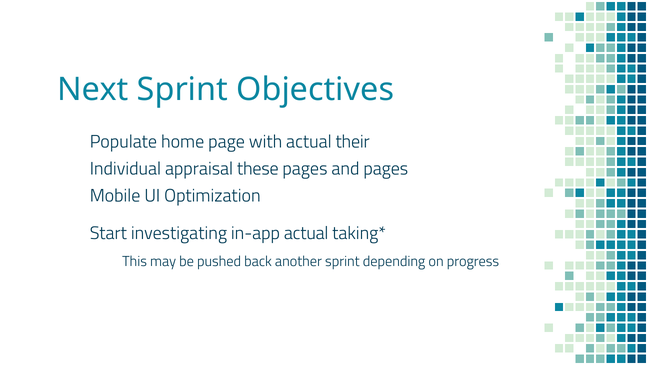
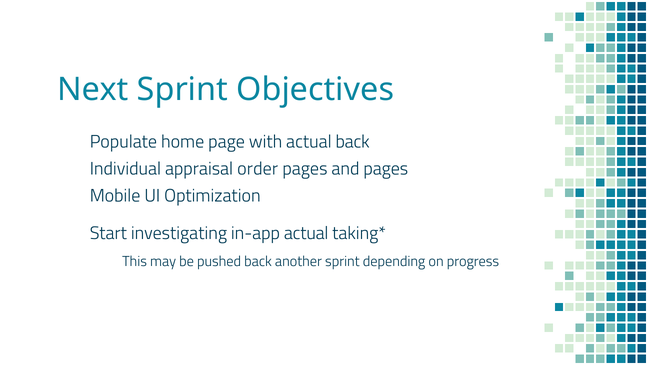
actual their: their -> back
these: these -> order
